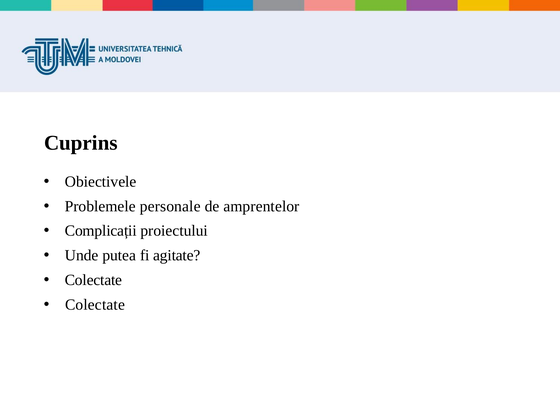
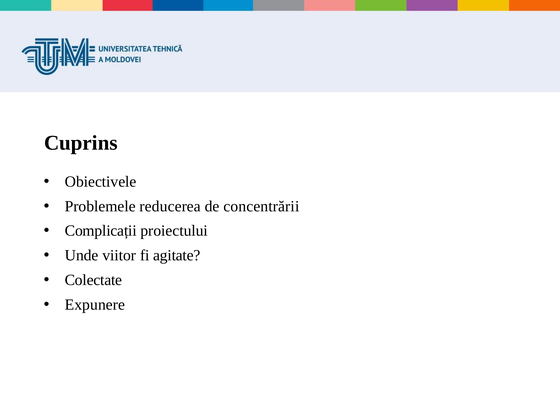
personale: personale -> reducerea
amprentelor: amprentelor -> concentrării
putea: putea -> viitor
Colectate at (95, 305): Colectate -> Expunere
